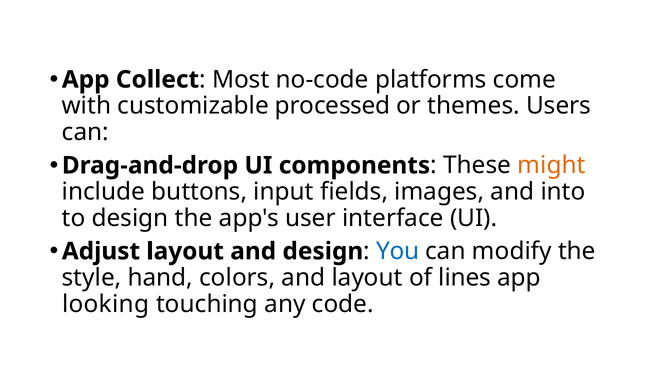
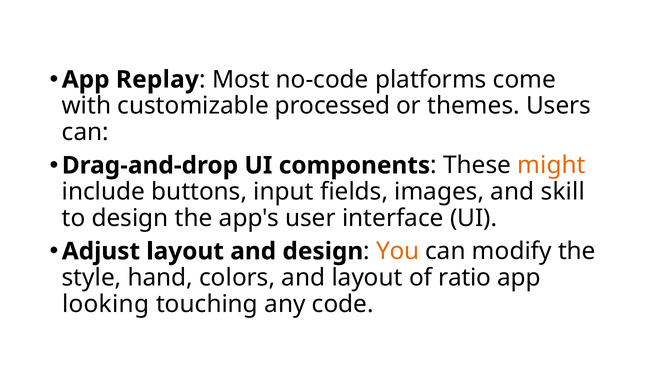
Collect: Collect -> Replay
into: into -> skill
You colour: blue -> orange
lines: lines -> ratio
